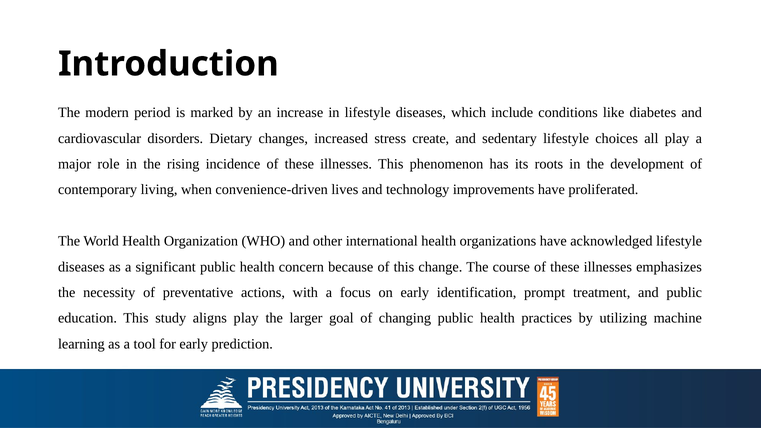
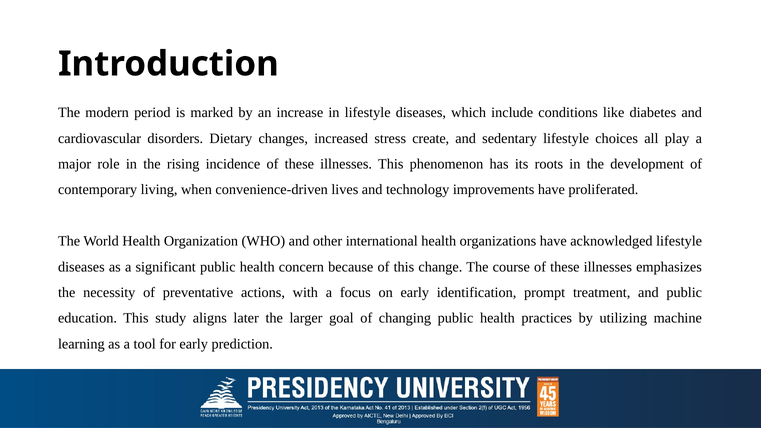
aligns play: play -> later
